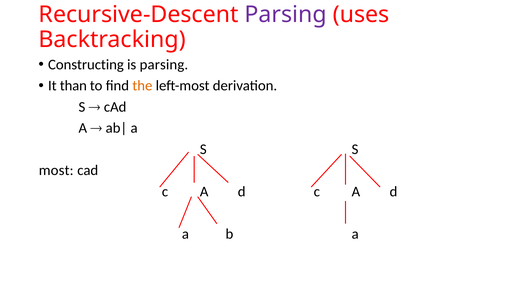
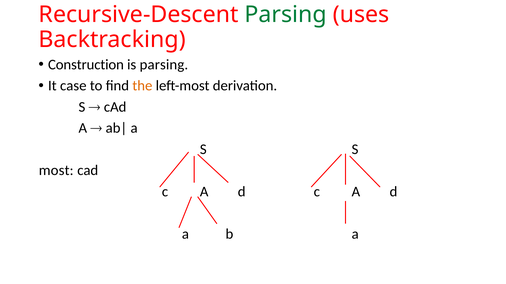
Parsing at (286, 14) colour: purple -> green
Constructing: Constructing -> Construction
than: than -> case
